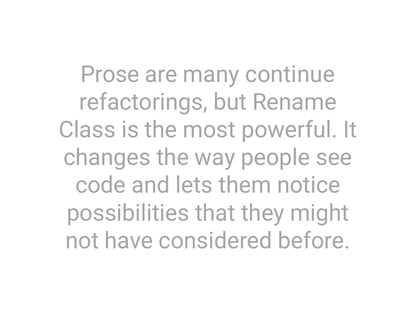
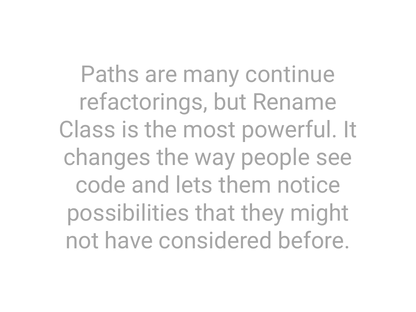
Prose: Prose -> Paths
